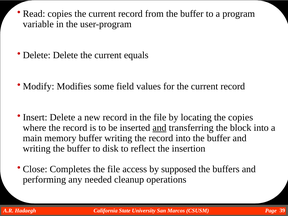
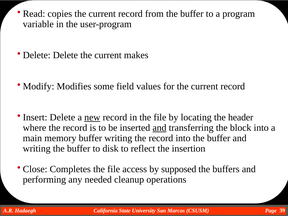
equals: equals -> makes
new underline: none -> present
the copies: copies -> header
